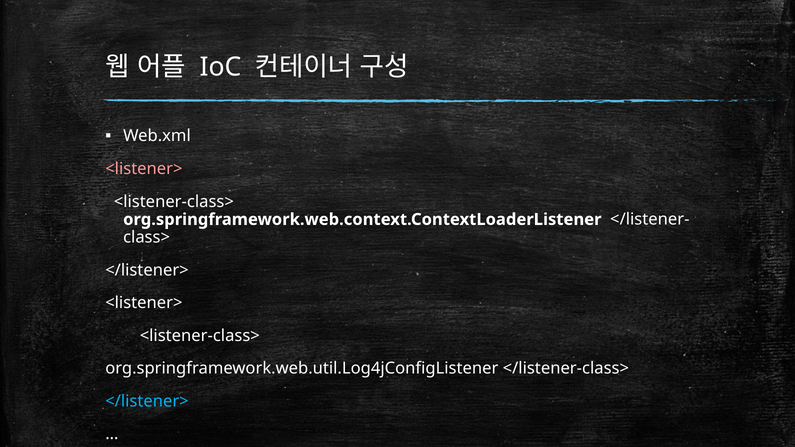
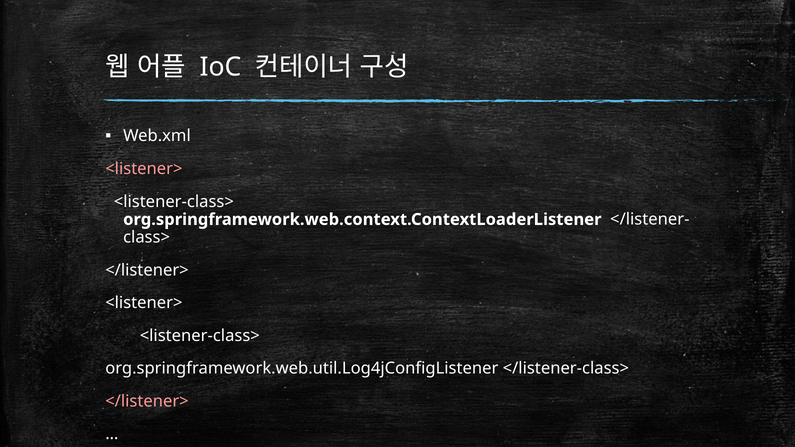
</listener> at (147, 401) colour: light blue -> pink
